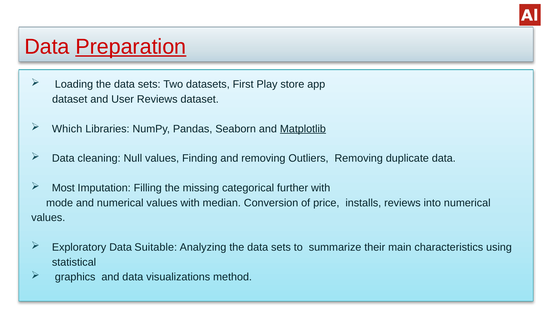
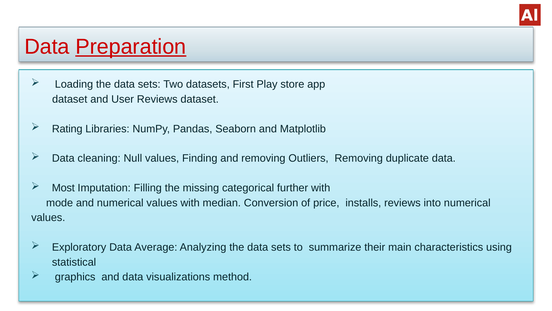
Which: Which -> Rating
Matplotlib underline: present -> none
Suitable: Suitable -> Average
